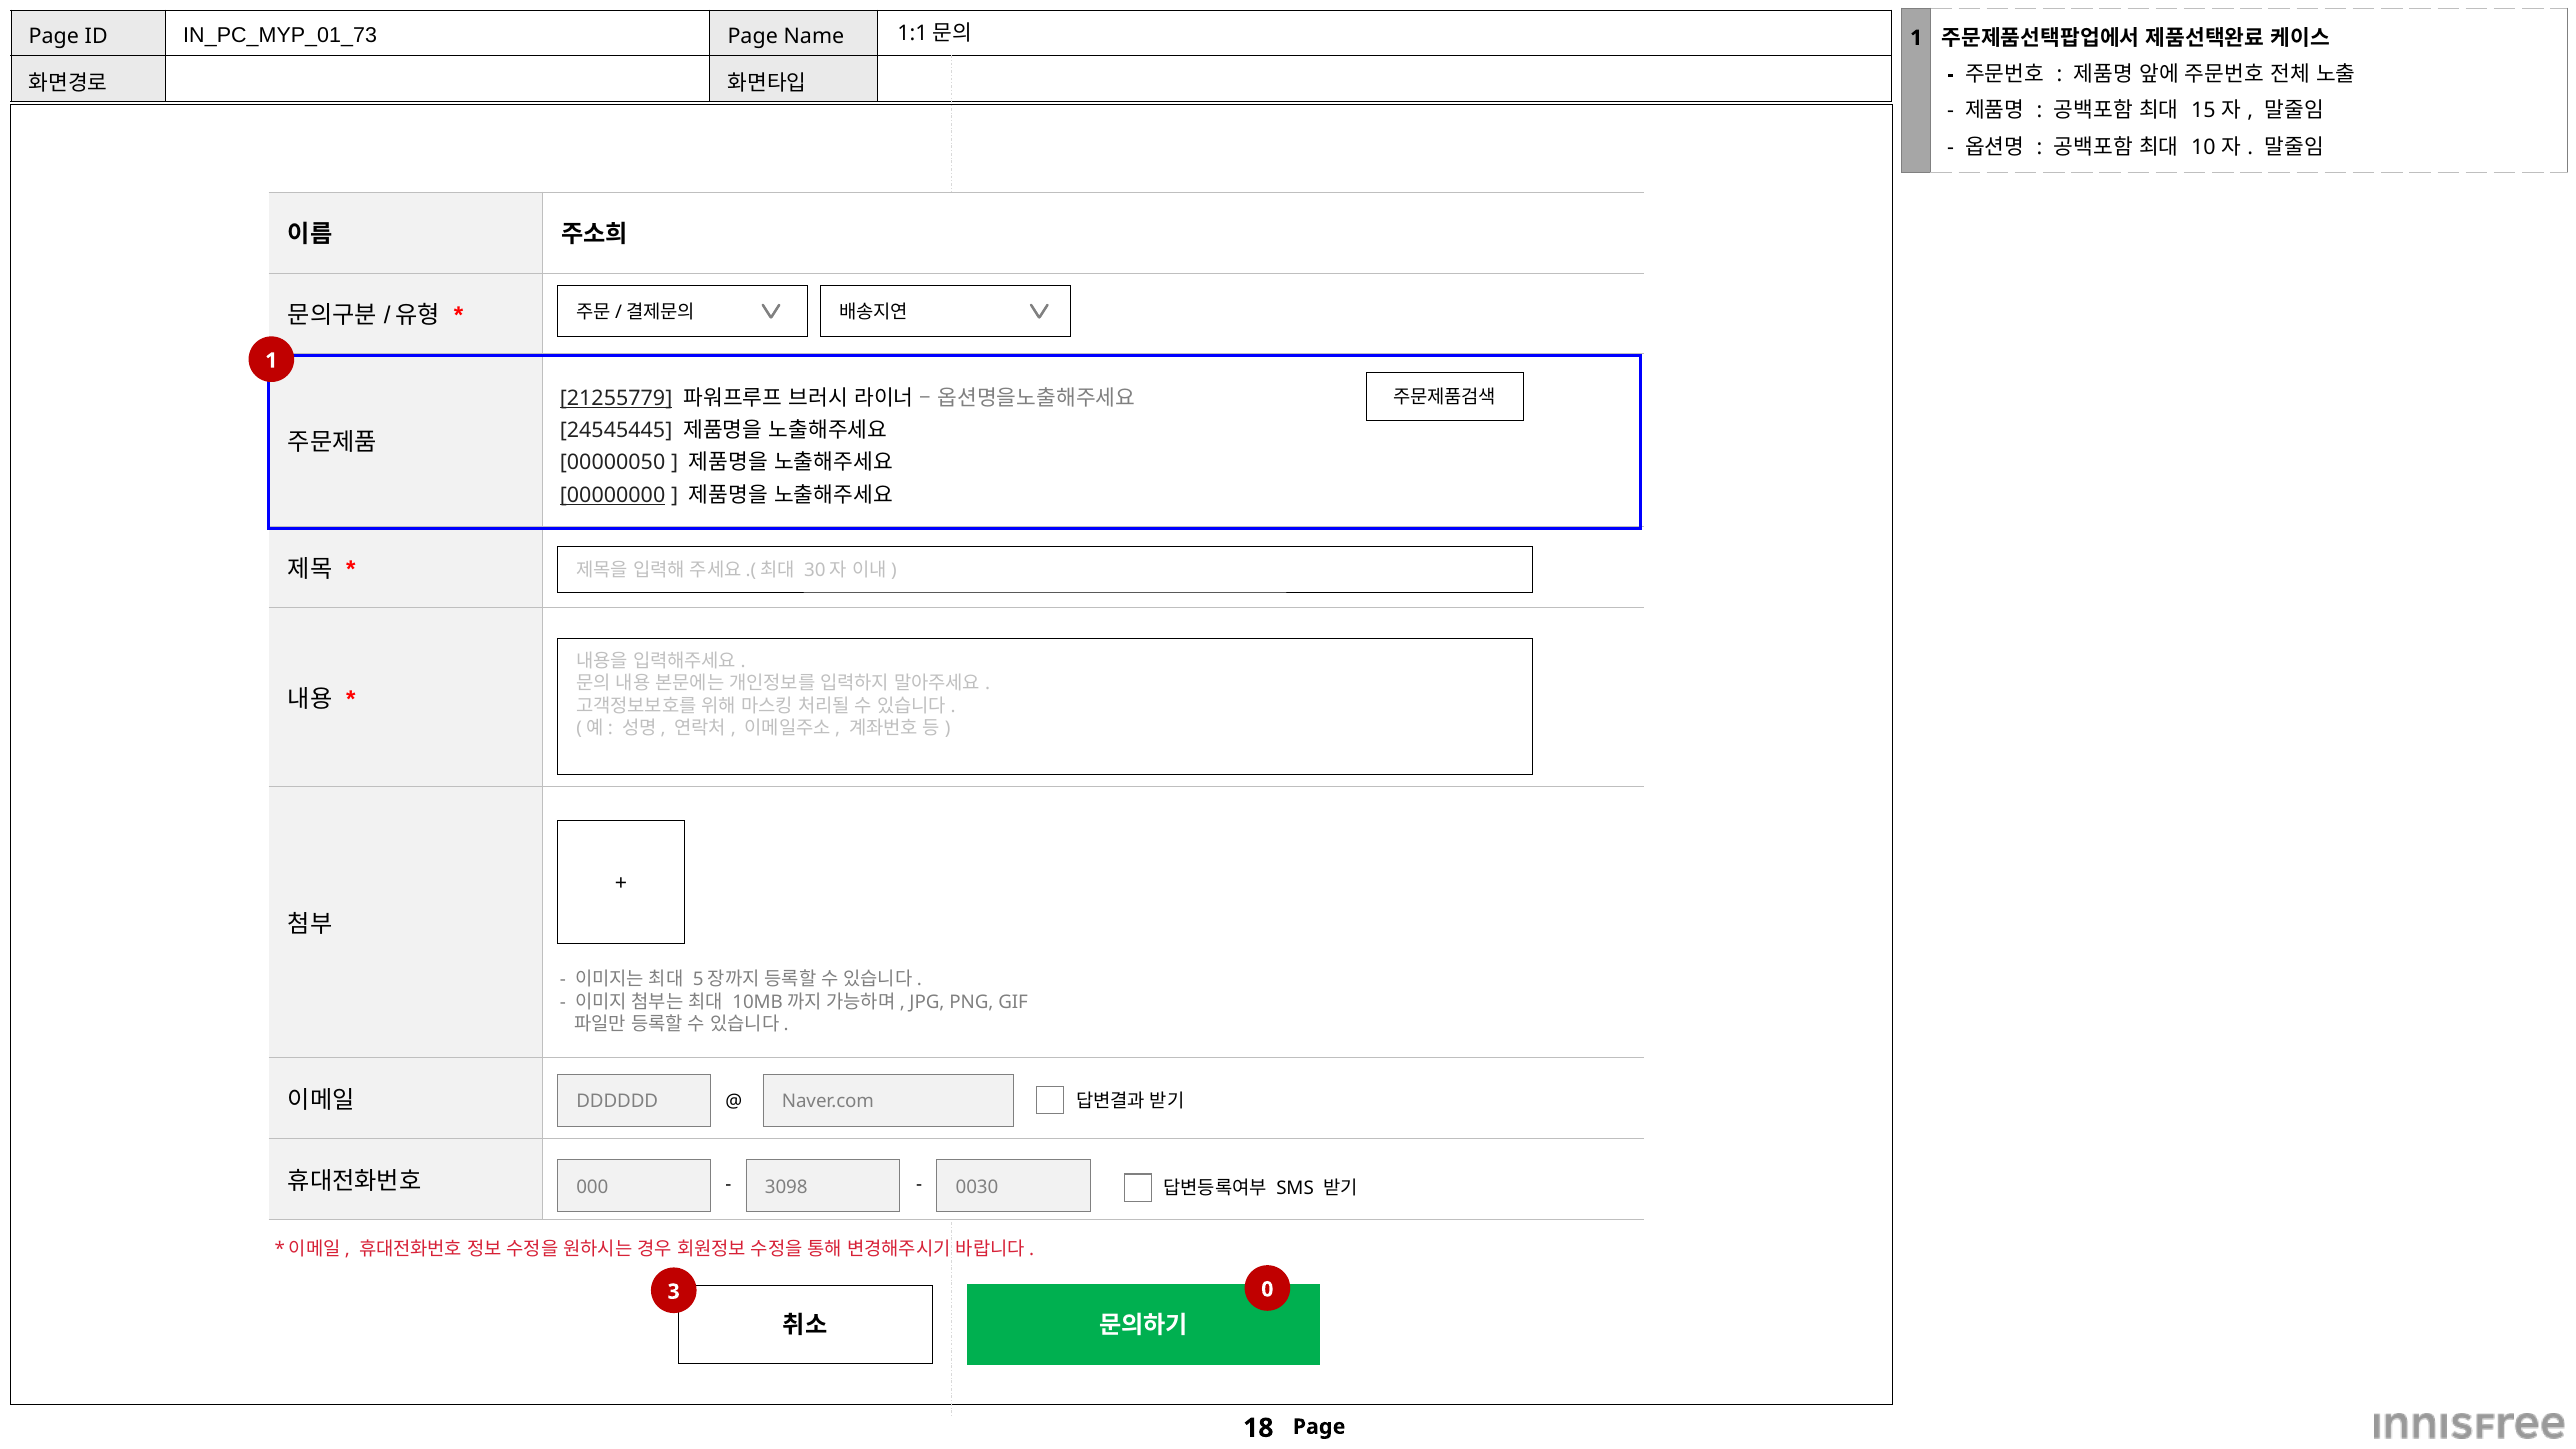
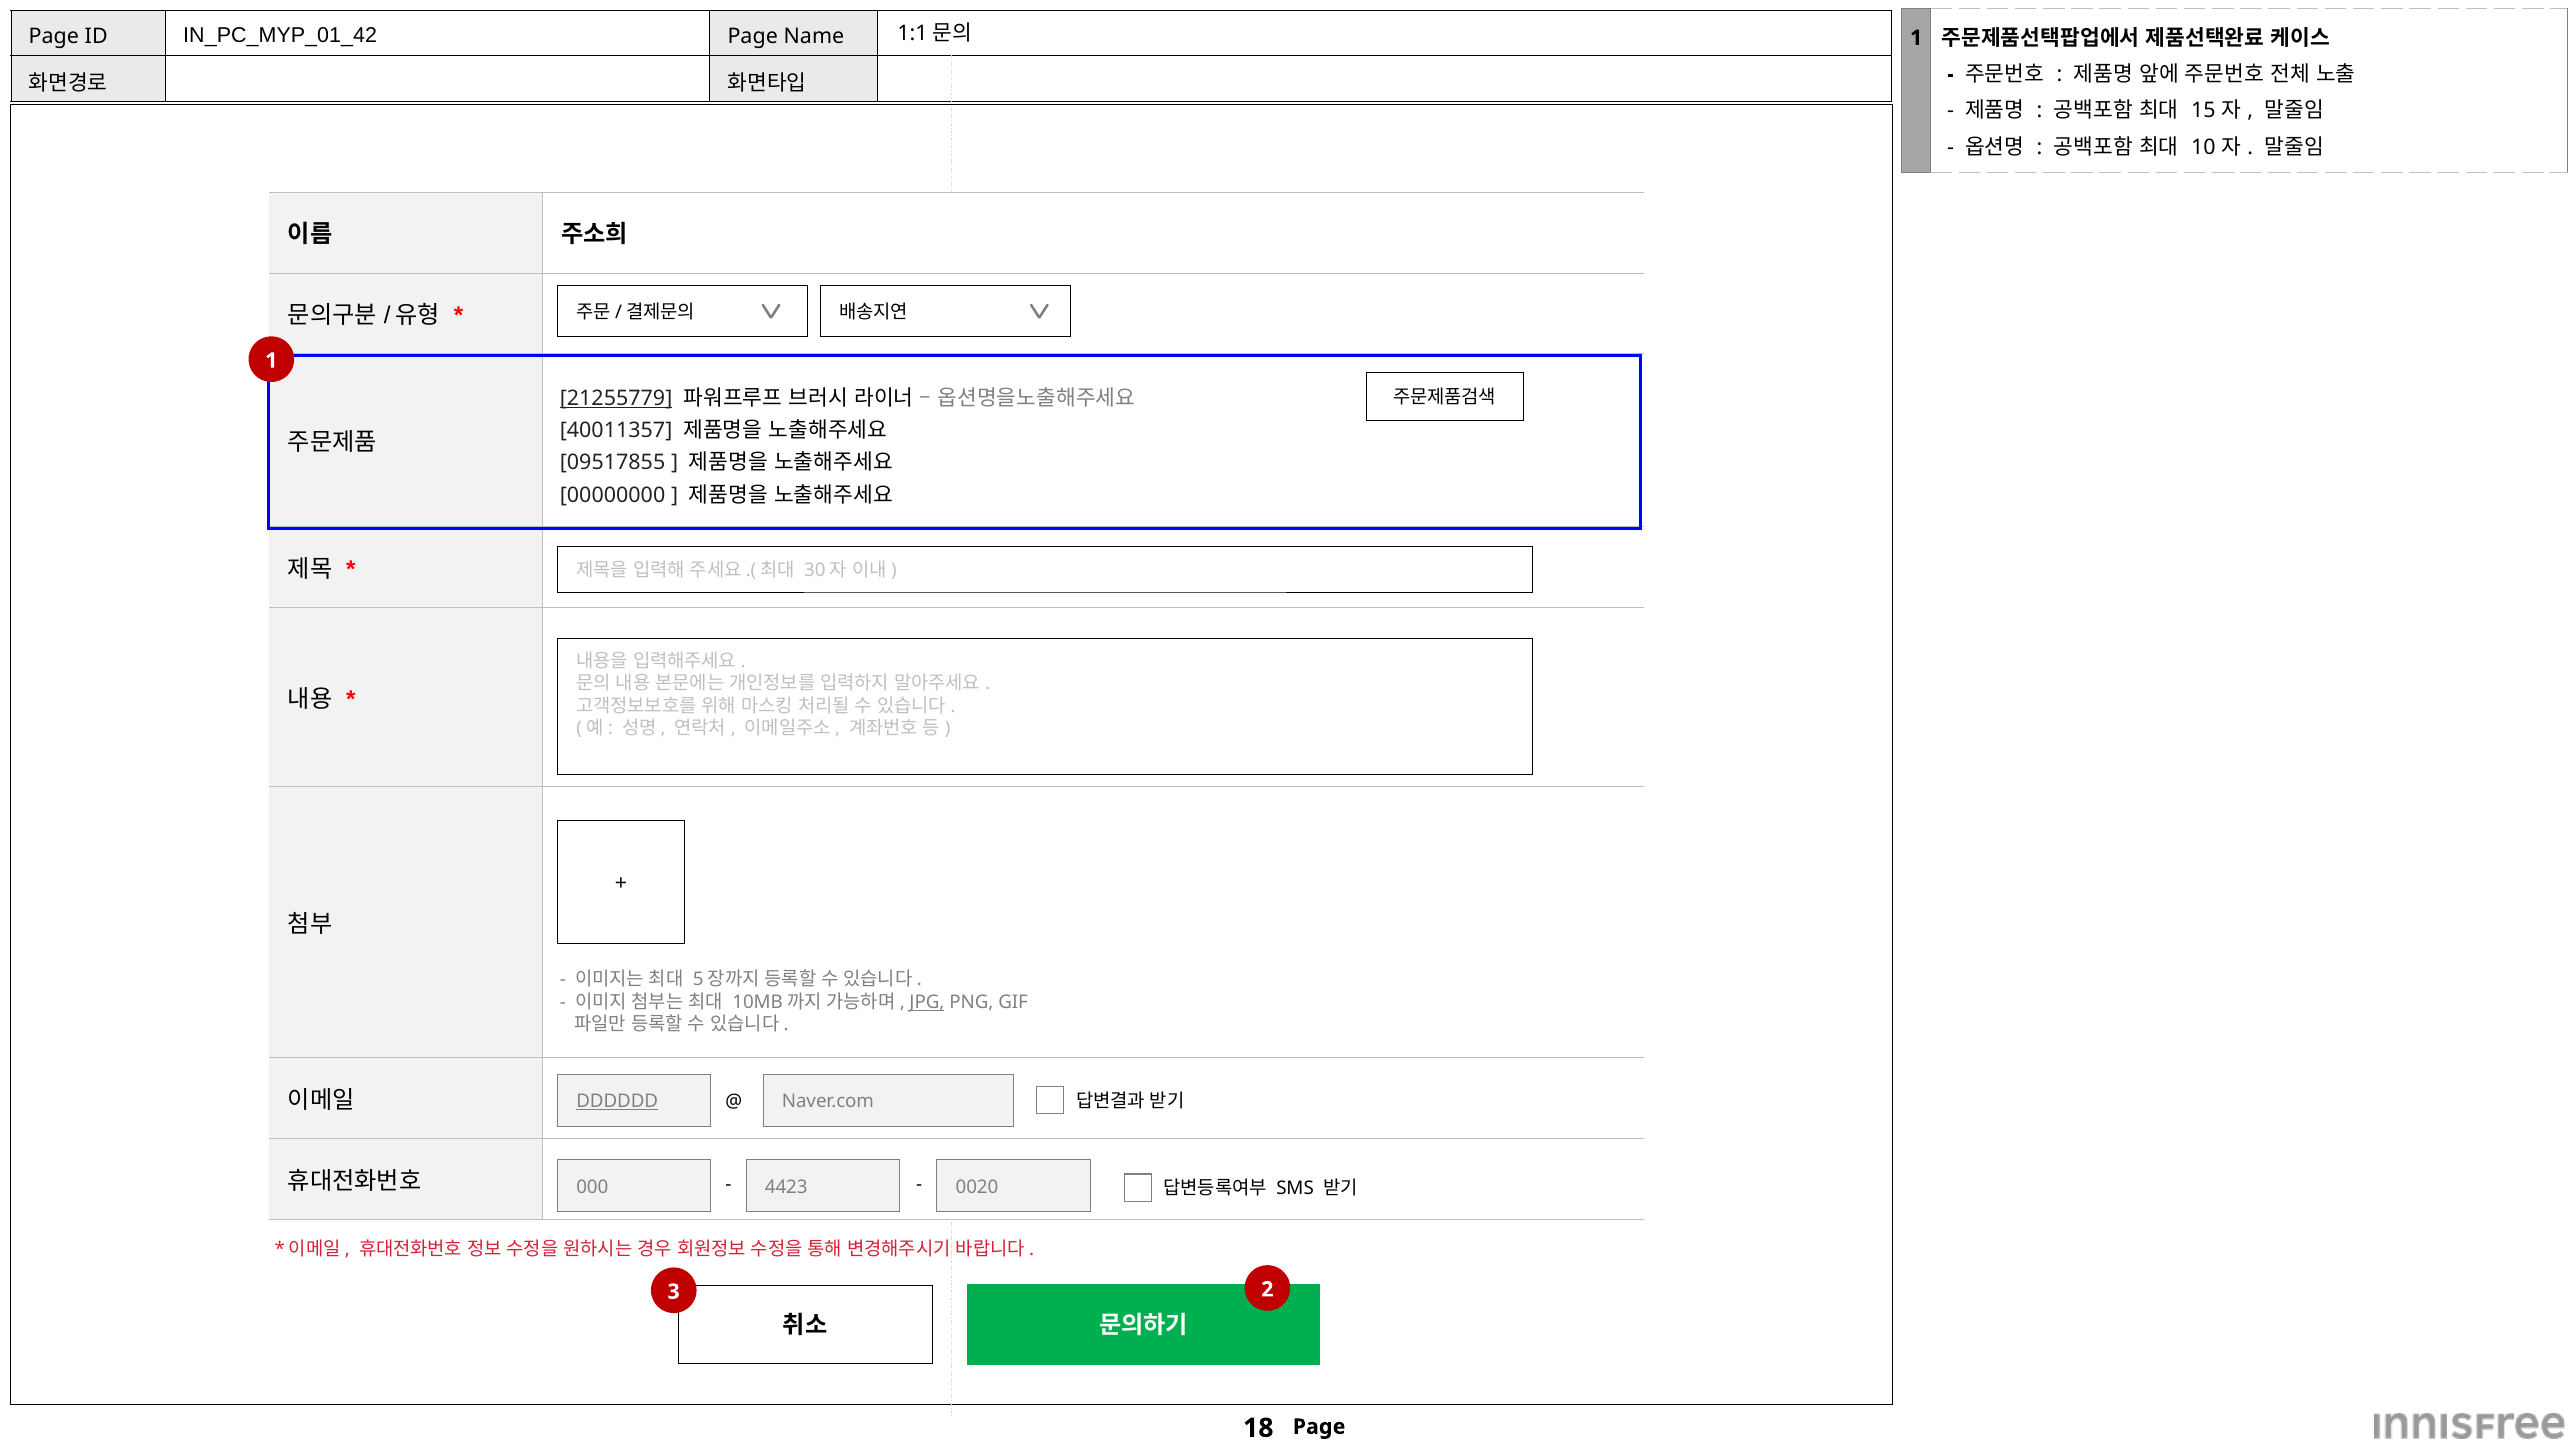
IN_PC_MYP_01_73: IN_PC_MYP_01_73 -> IN_PC_MYP_01_42
24545445: 24545445 -> 40011357
00000050: 00000050 -> 09517855
00000000 underline: present -> none
JPG underline: none -> present
DDDDDD underline: none -> present
3098: 3098 -> 4423
0030: 0030 -> 0020
0: 0 -> 2
